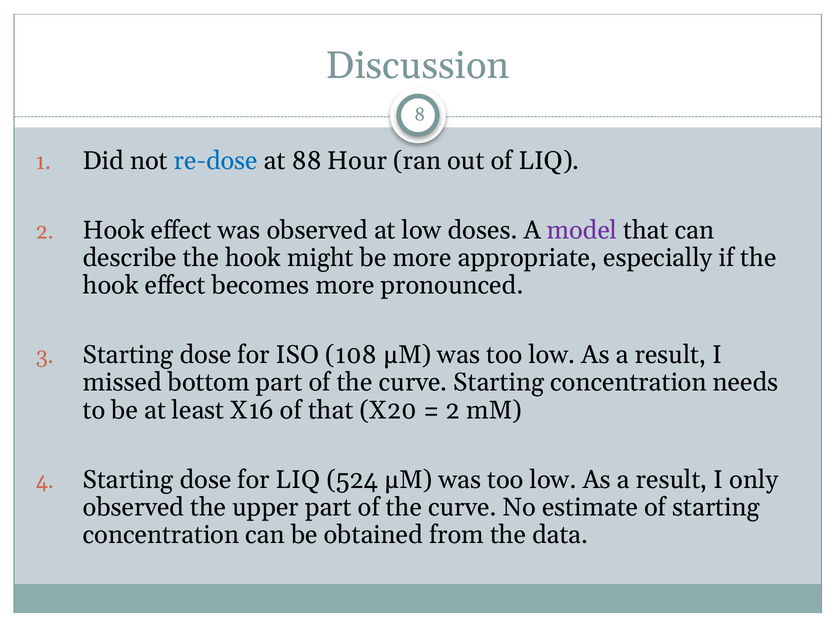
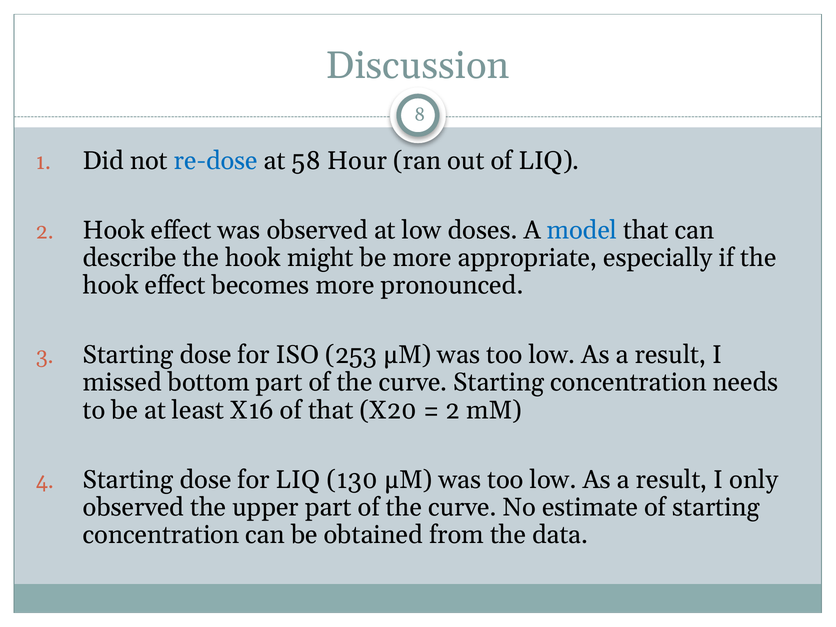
88: 88 -> 58
model colour: purple -> blue
108: 108 -> 253
524: 524 -> 130
